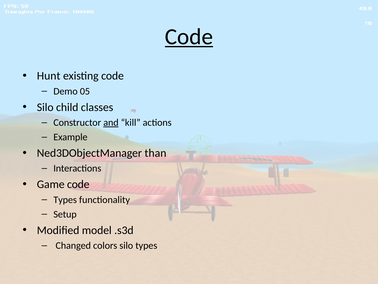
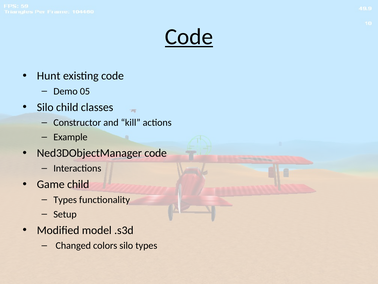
and underline: present -> none
Ned3DObjectManager than: than -> code
Game code: code -> child
